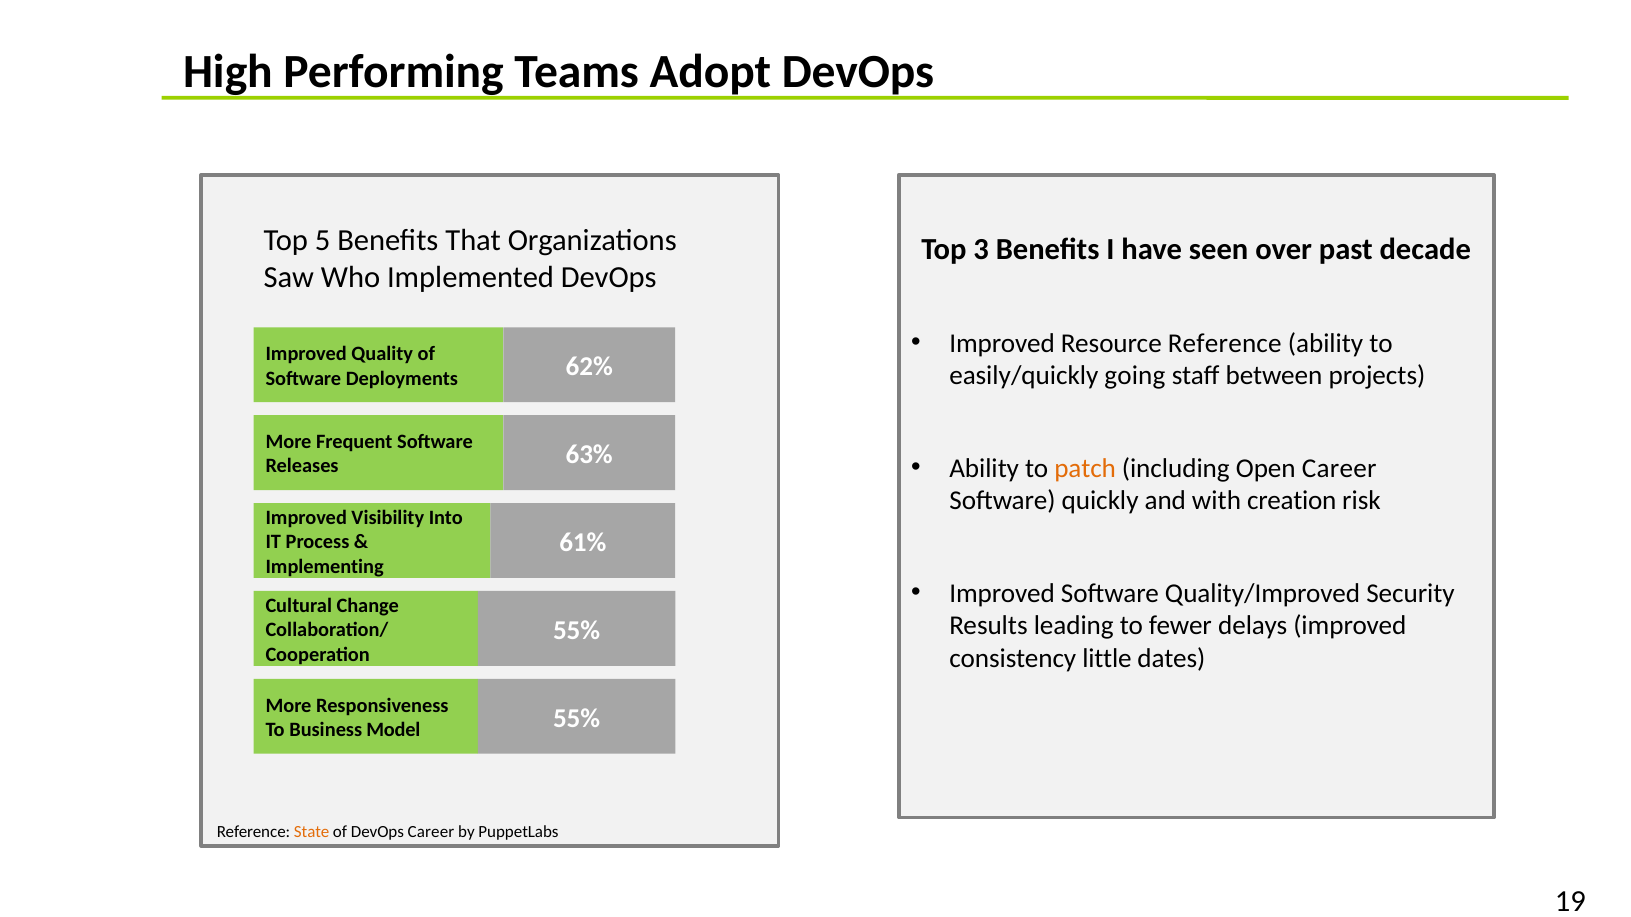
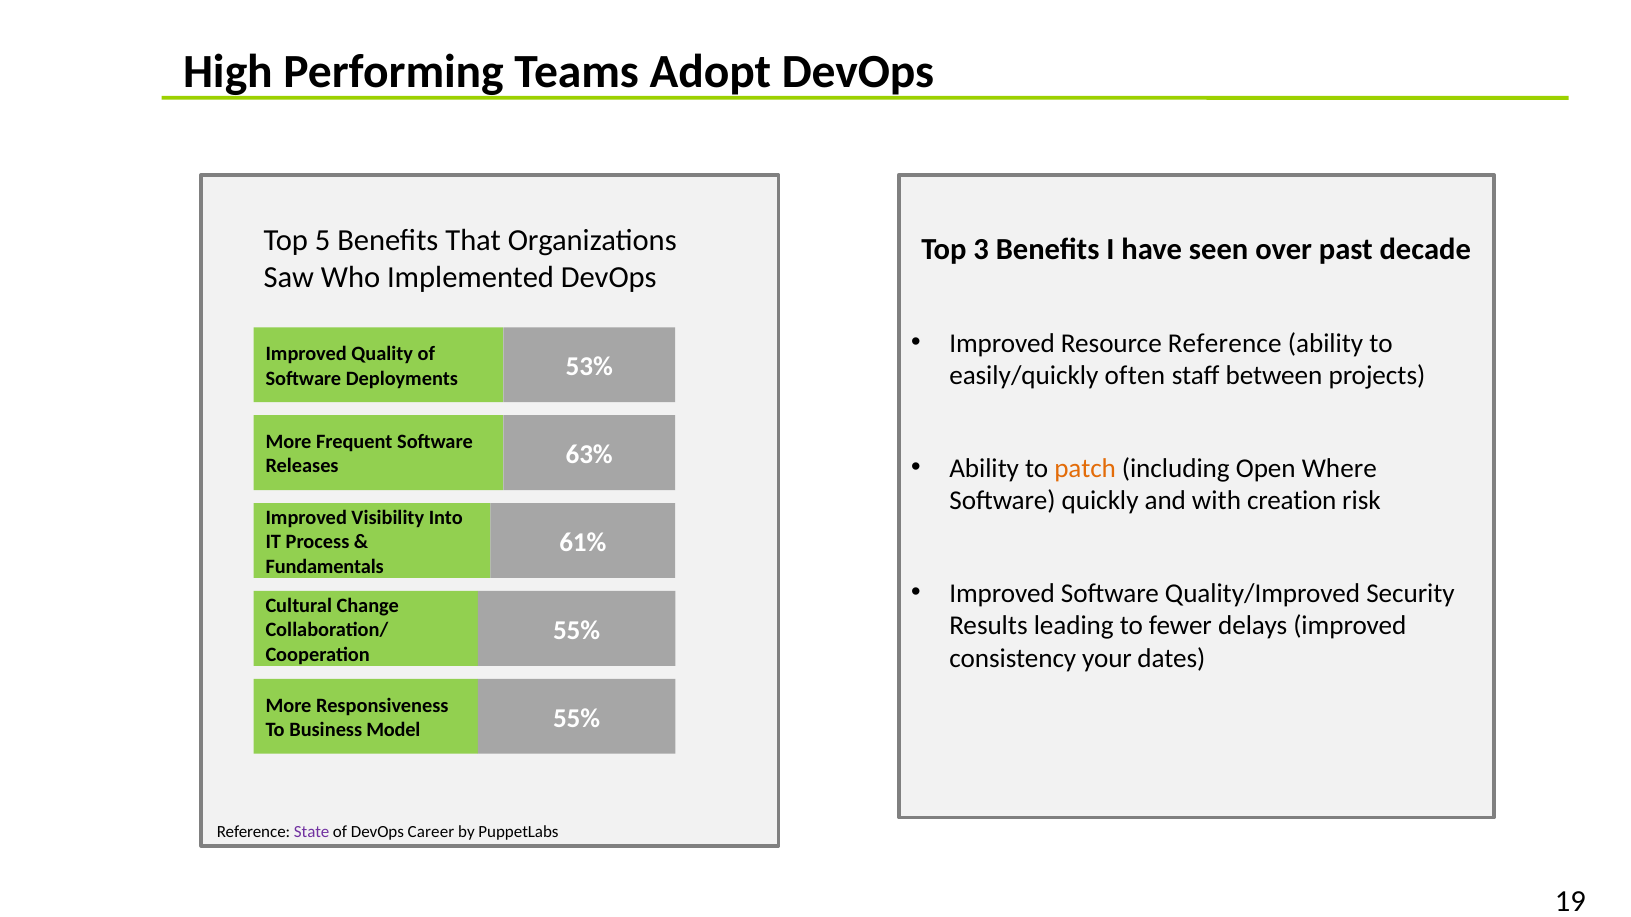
going: going -> often
62%: 62% -> 53%
Open Career: Career -> Where
Implementing: Implementing -> Fundamentals
little: little -> your
State colour: orange -> purple
